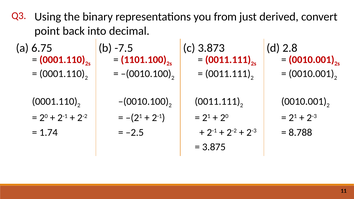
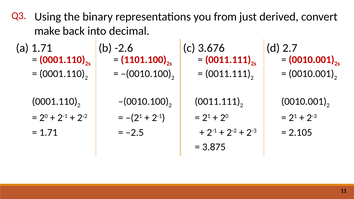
point: point -> make
a 6.75: 6.75 -> 1.71
-7.5: -7.5 -> -2.6
3.873: 3.873 -> 3.676
2.8: 2.8 -> 2.7
1.74 at (49, 132): 1.74 -> 1.71
8.788: 8.788 -> 2.105
